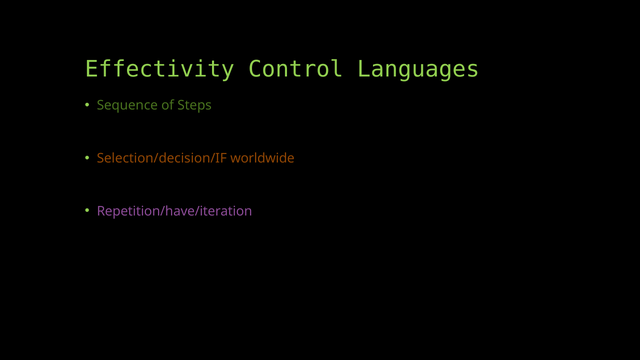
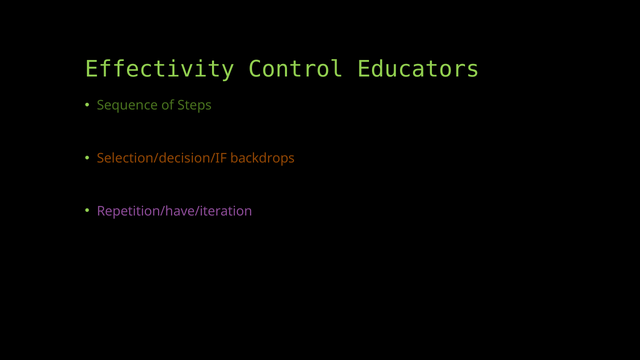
Languages: Languages -> Educators
worldwide: worldwide -> backdrops
